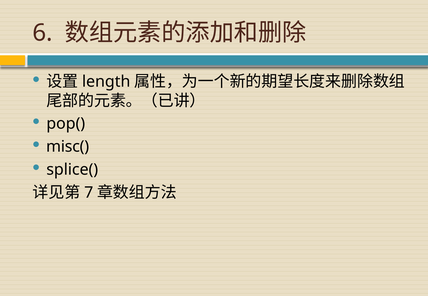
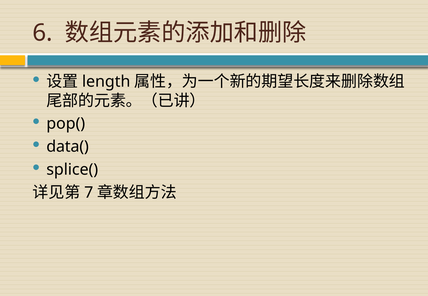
misc(: misc( -> data(
